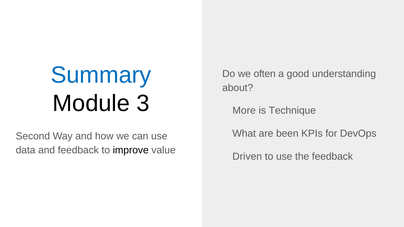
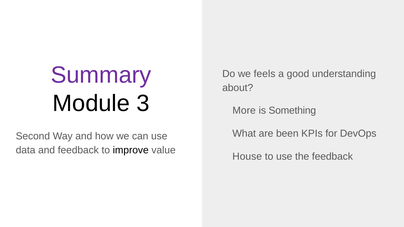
Summary colour: blue -> purple
often: often -> feels
Technique: Technique -> Something
Driven: Driven -> House
